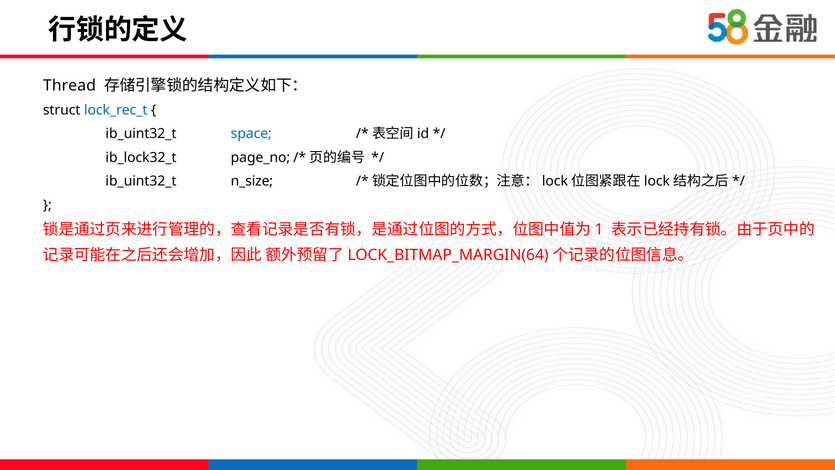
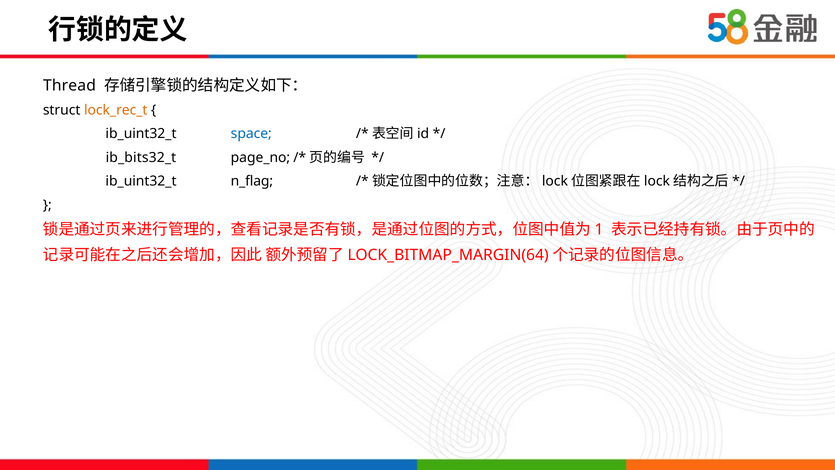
lock_rec_t colour: blue -> orange
ib_lock32_t: ib_lock32_t -> ib_bits32_t
n_size: n_size -> n_flag
